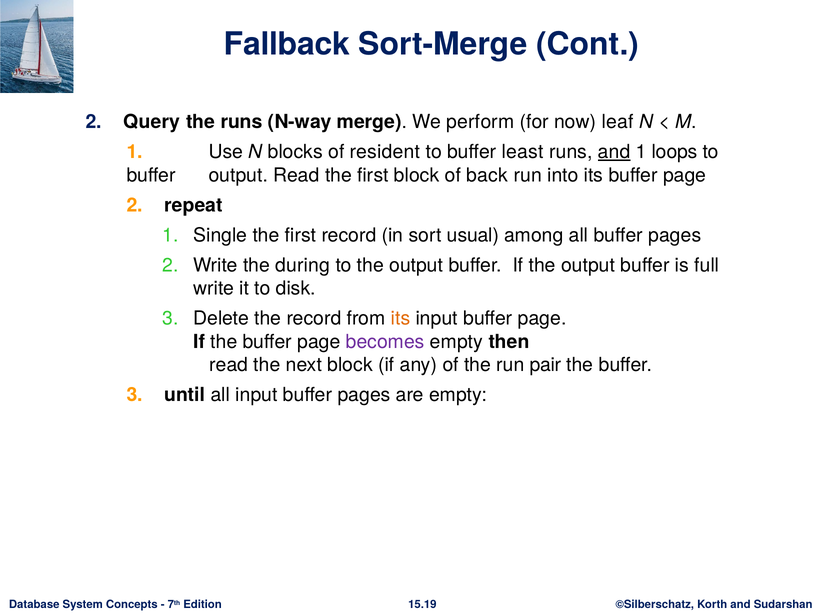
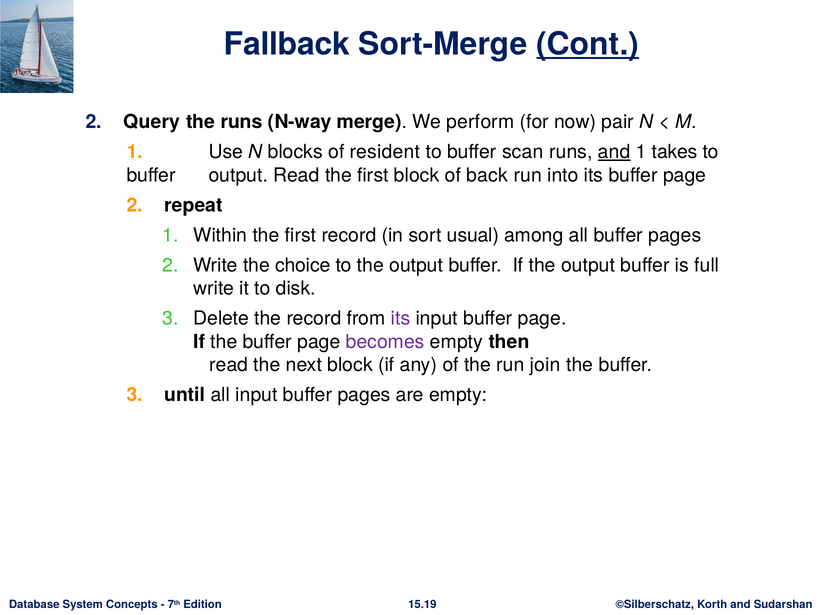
Cont underline: none -> present
leaf: leaf -> pair
least: least -> scan
loops: loops -> takes
Single: Single -> Within
during: during -> choice
its at (401, 319) colour: orange -> purple
pair: pair -> join
